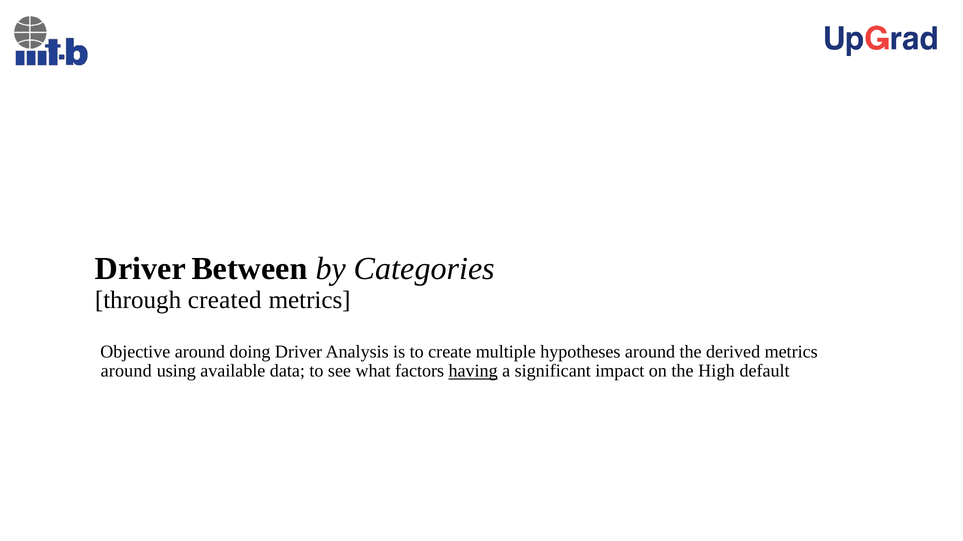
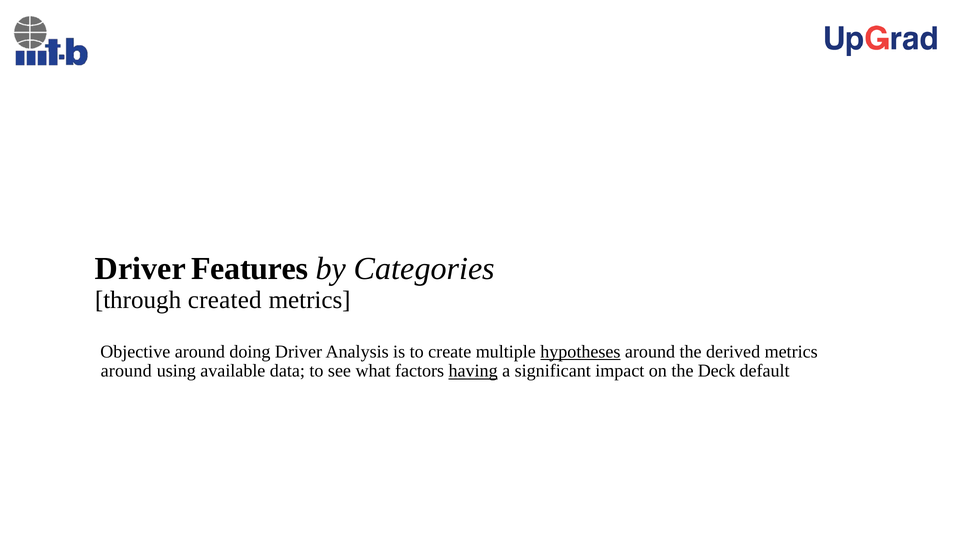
Between: Between -> Features
hypotheses underline: none -> present
High: High -> Deck
